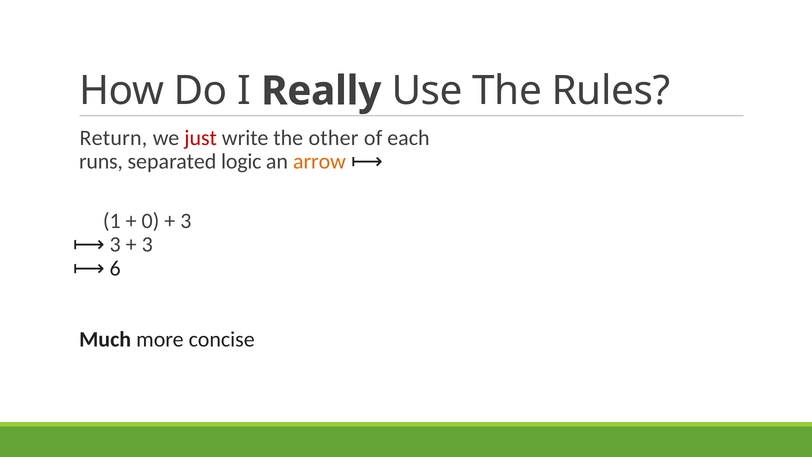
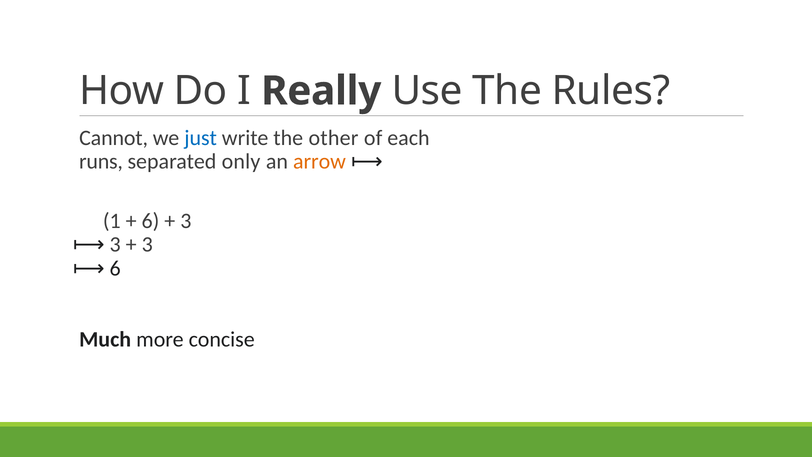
Return: Return -> Cannot
just colour: red -> blue
logic: logic -> only
0 at (150, 221): 0 -> 6
